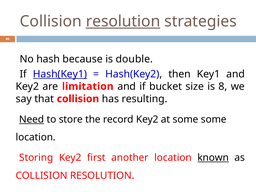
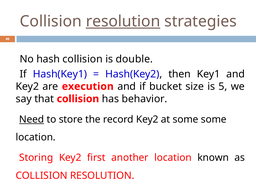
hash because: because -> collision
Hash(Key1 underline: present -> none
limitation: limitation -> execution
8: 8 -> 5
resulting: resulting -> behavior
known underline: present -> none
